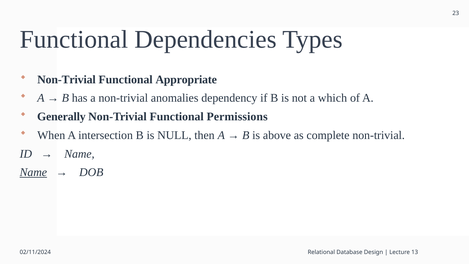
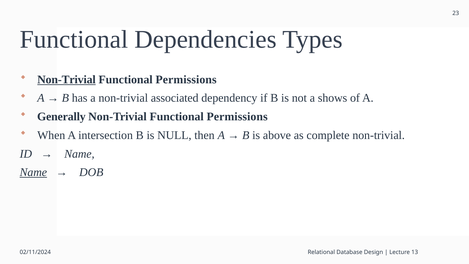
Non-Trivial at (66, 79) underline: none -> present
Appropriate at (186, 79): Appropriate -> Permissions
anomalies: anomalies -> associated
which: which -> shows
